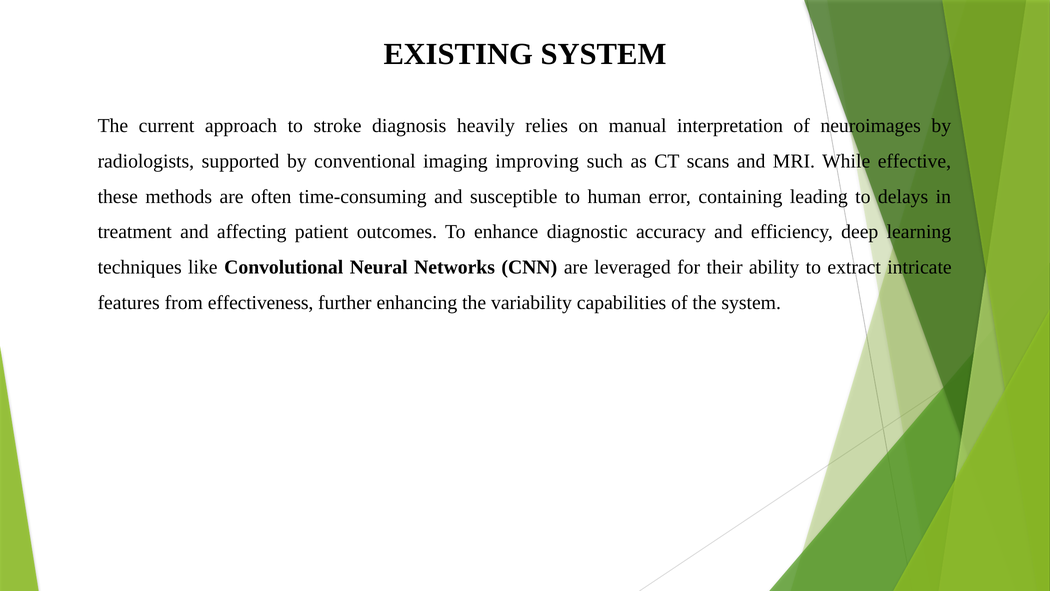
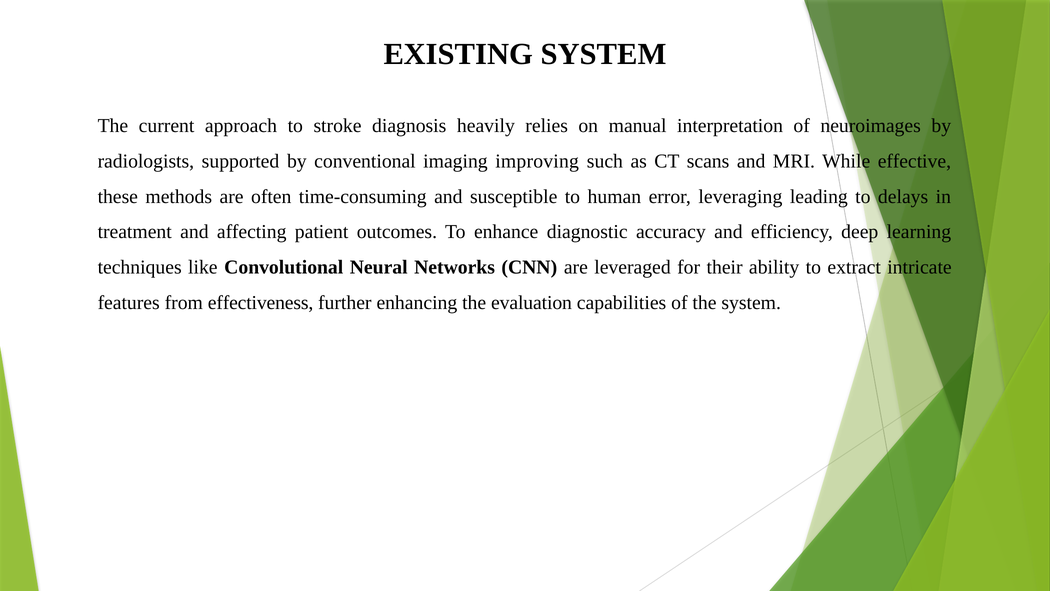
containing: containing -> leveraging
variability: variability -> evaluation
